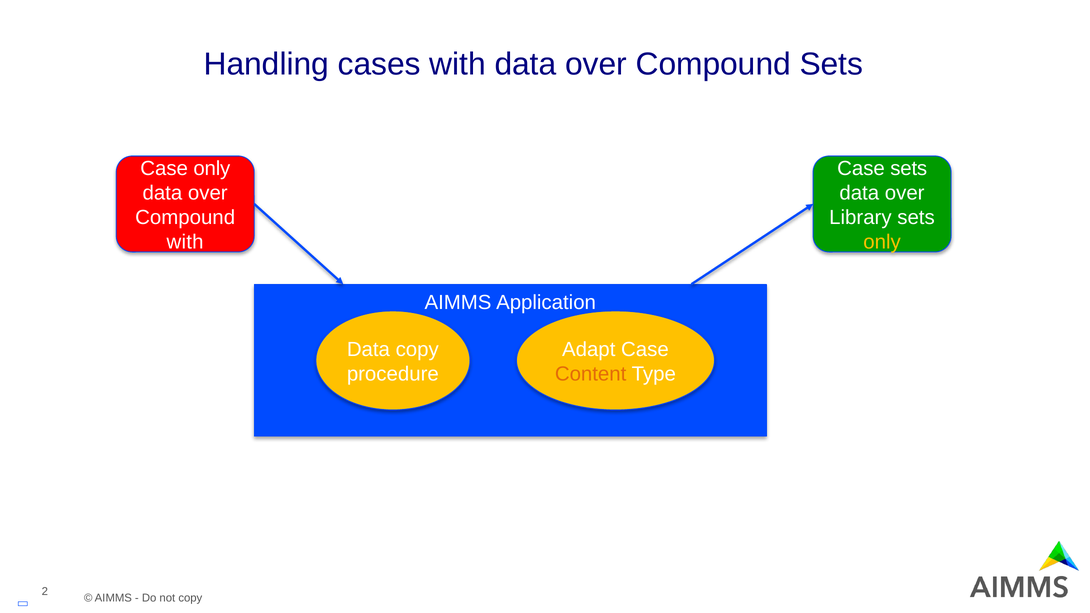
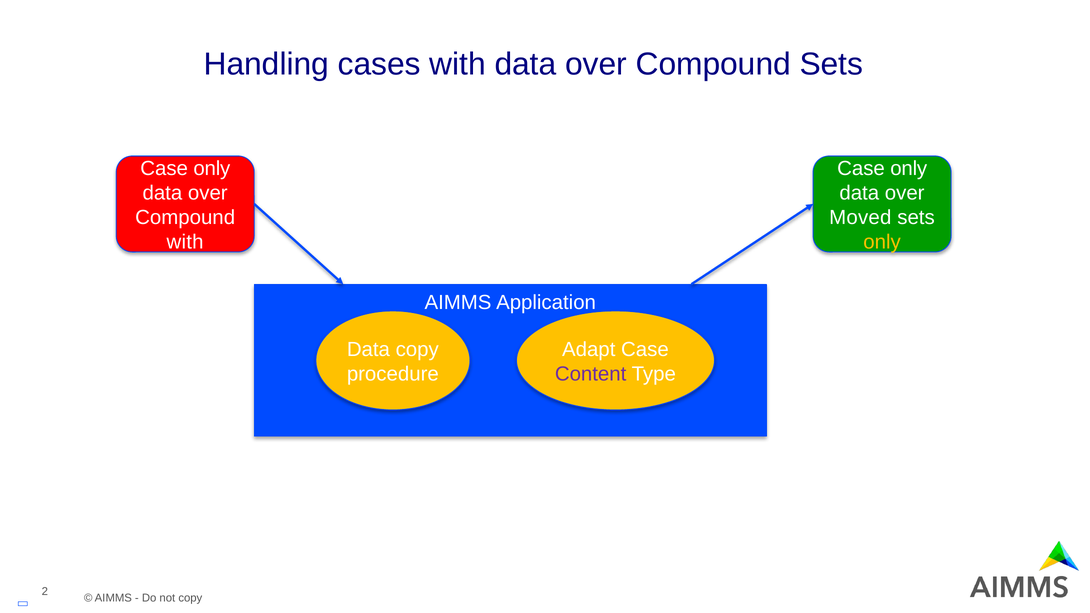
sets at (909, 169): sets -> only
Library: Library -> Moved
Content colour: orange -> purple
